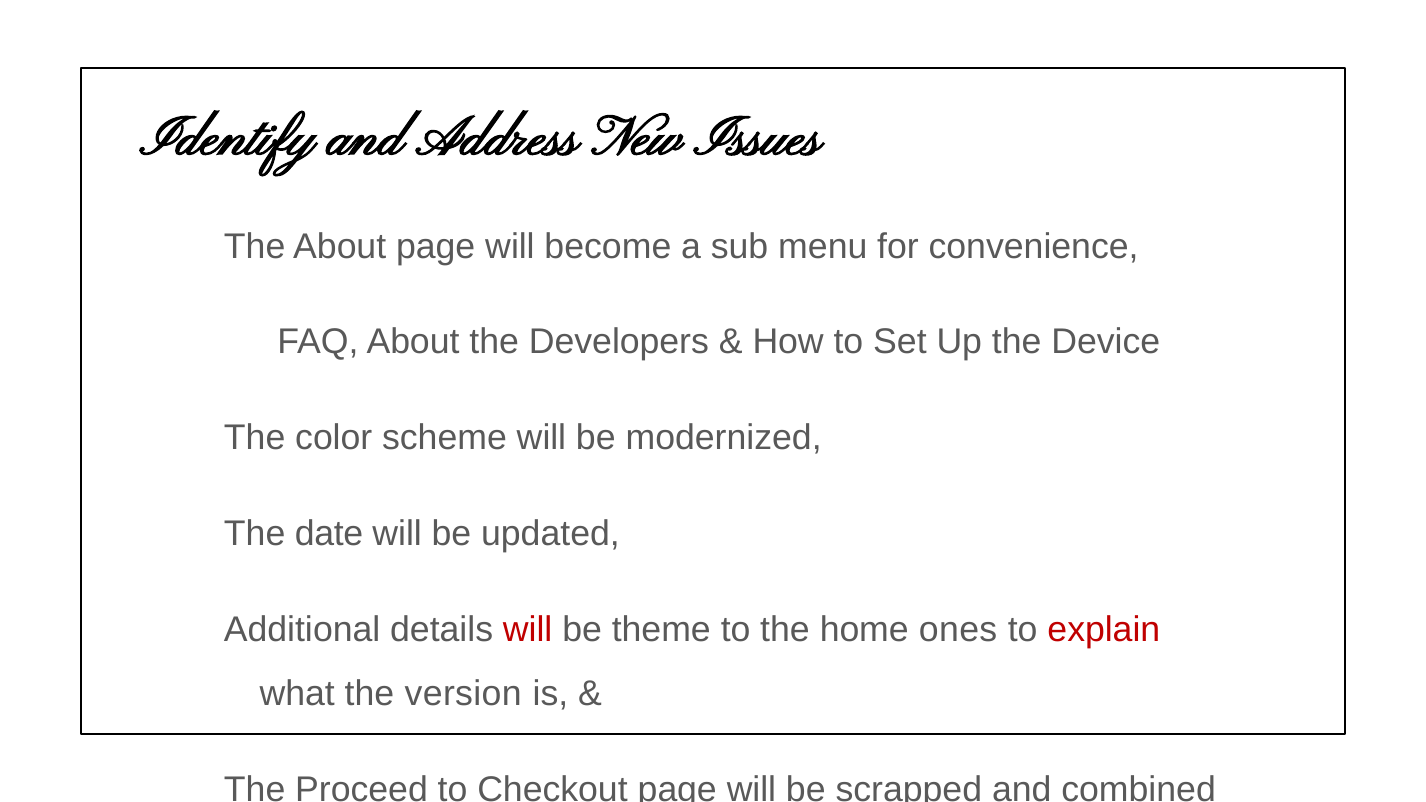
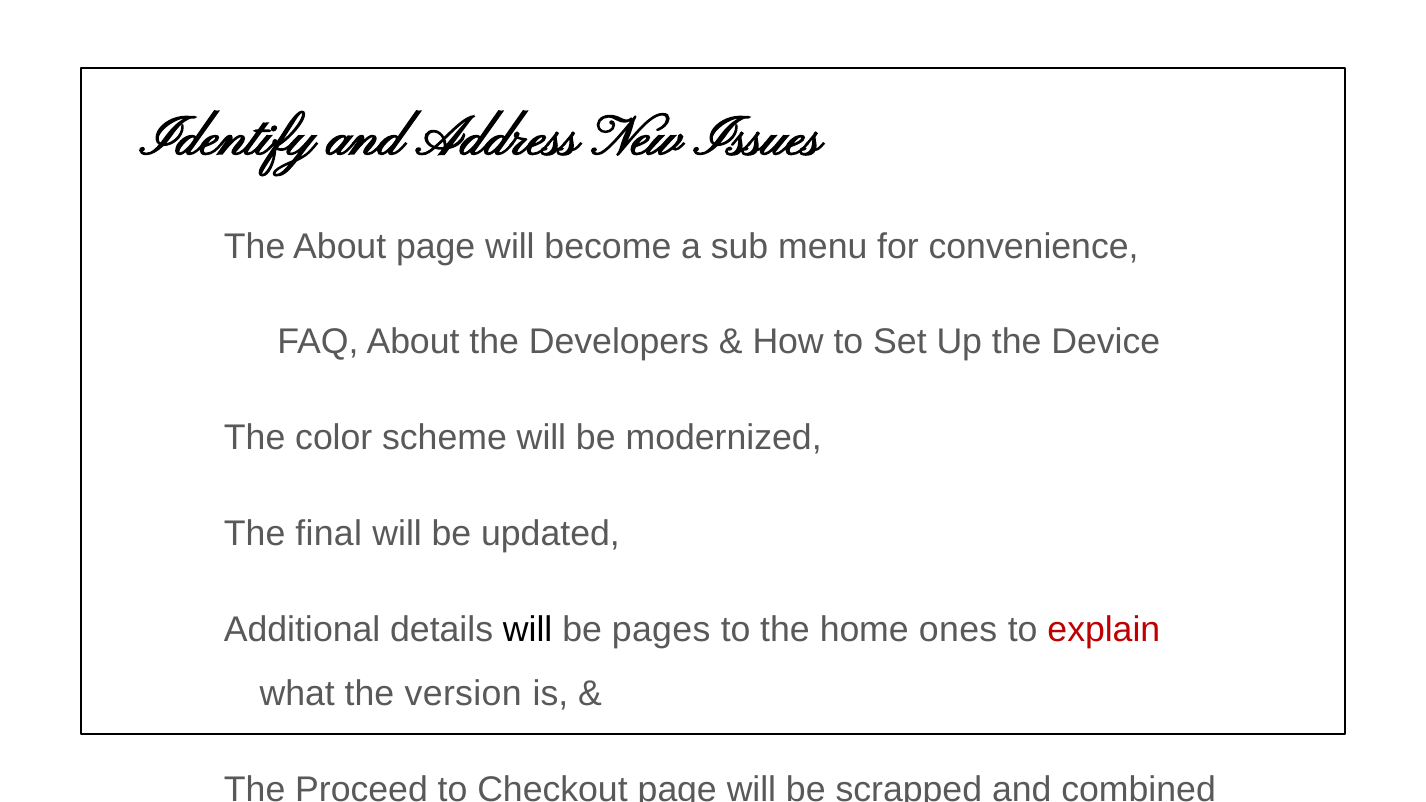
date: date -> final
will at (528, 630) colour: red -> black
theme: theme -> pages
